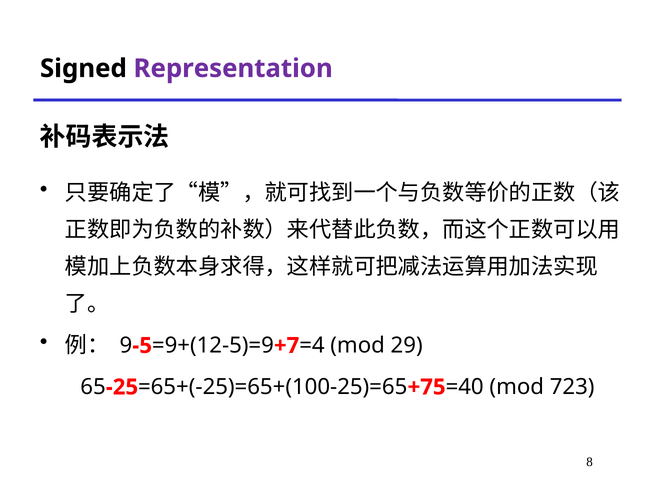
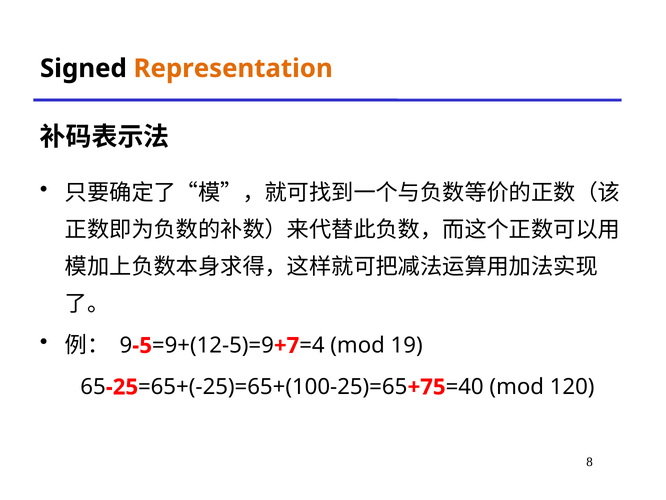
Representation colour: purple -> orange
29: 29 -> 19
723: 723 -> 120
